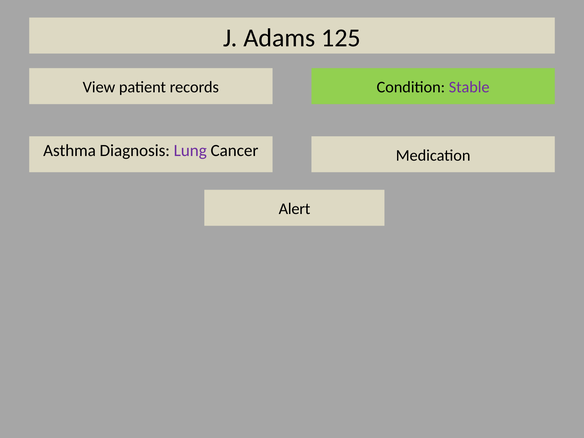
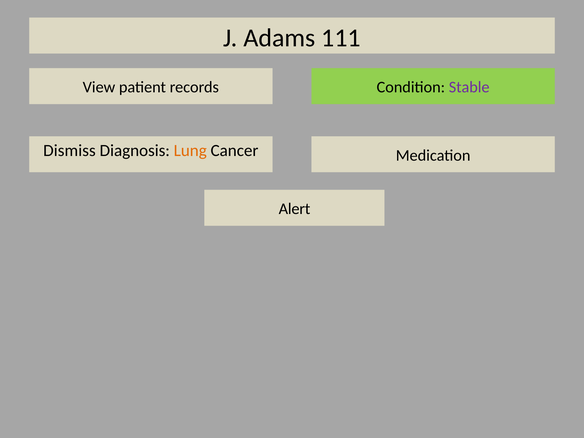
125: 125 -> 111
Asthma: Asthma -> Dismiss
Lung colour: purple -> orange
